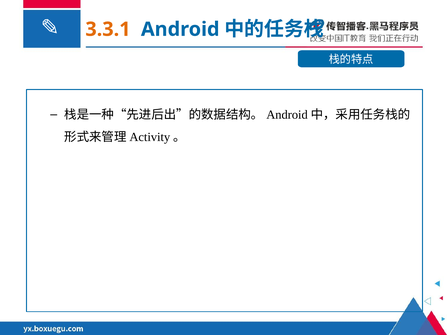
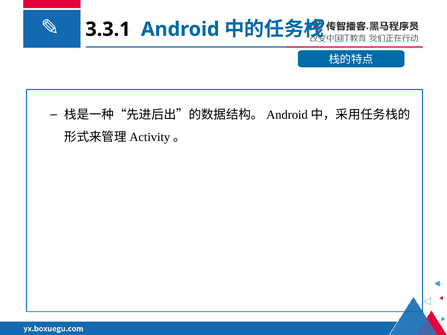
3.3.1 colour: orange -> black
